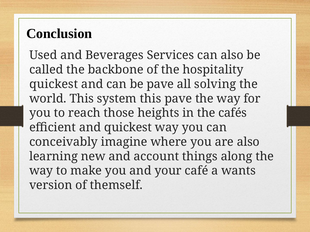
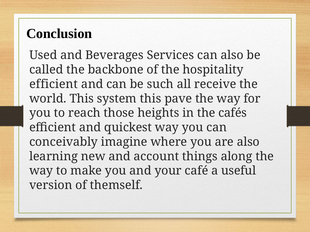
quickest at (54, 84): quickest -> efficient
be pave: pave -> such
solving: solving -> receive
wants: wants -> useful
